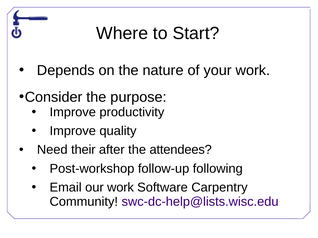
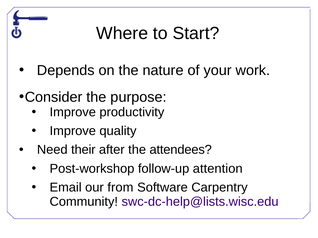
following: following -> attention
our work: work -> from
